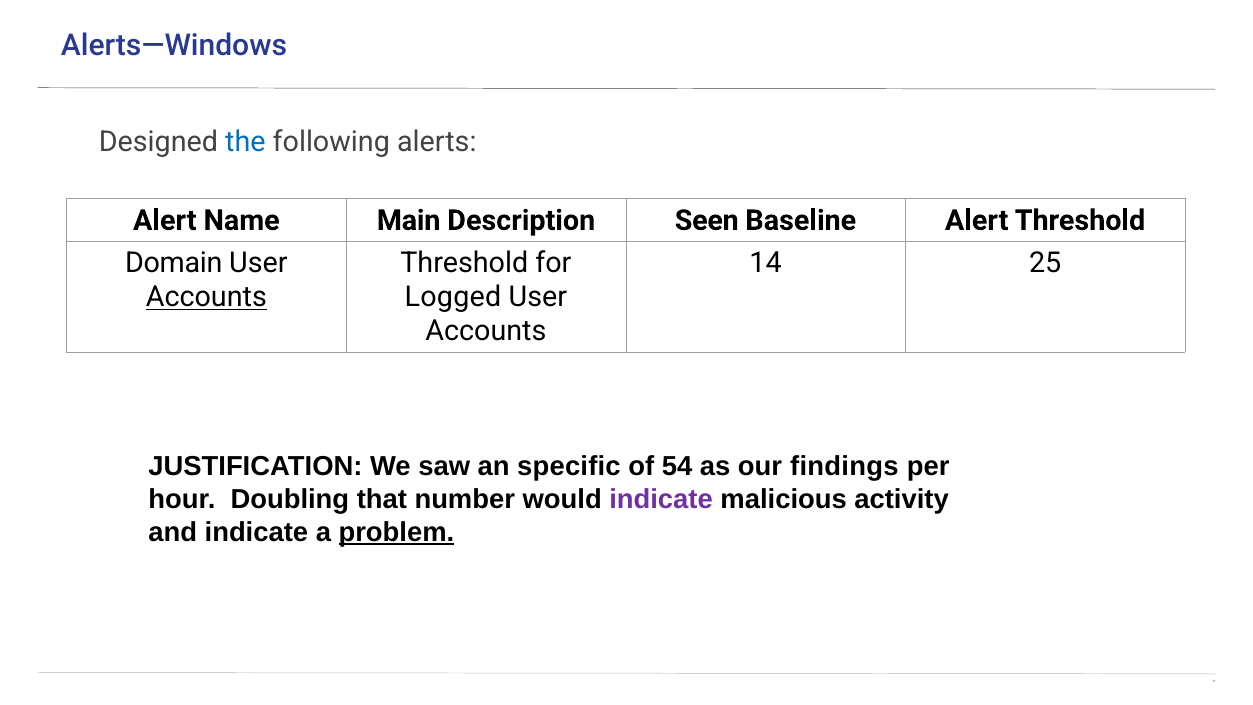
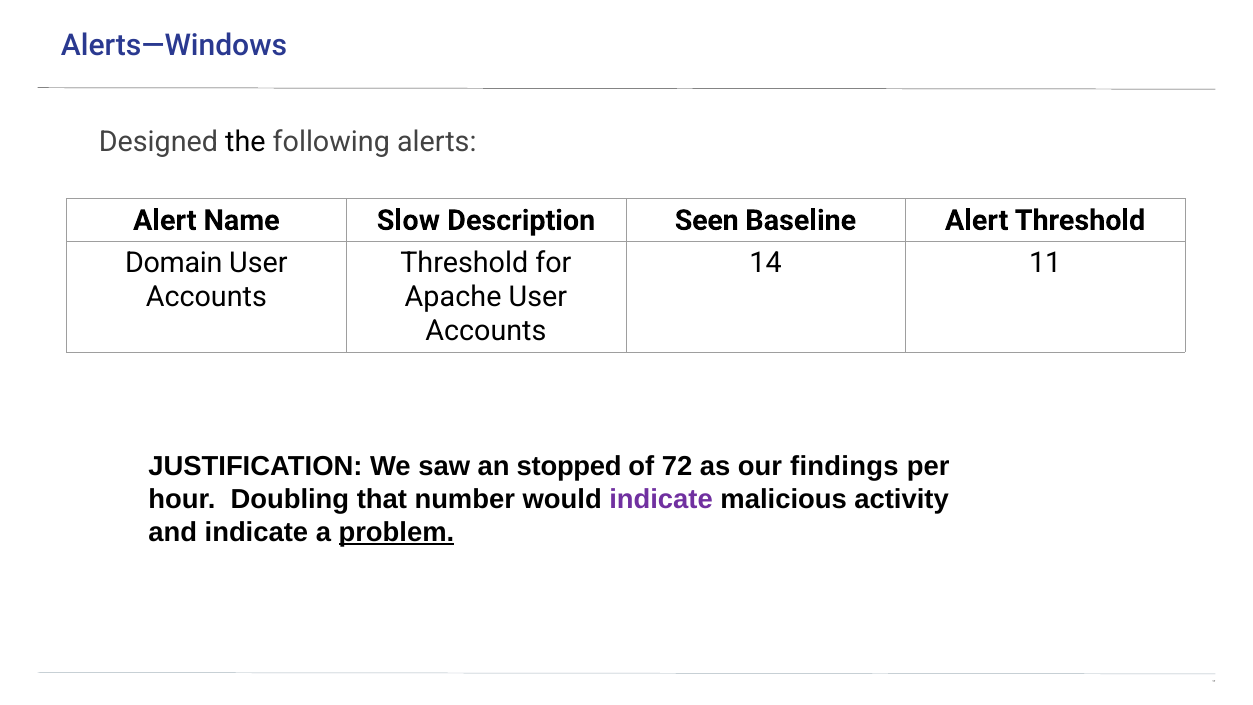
the colour: blue -> black
Main: Main -> Slow
25: 25 -> 11
Accounts at (206, 297) underline: present -> none
Logged: Logged -> Apache
specific: specific -> stopped
54: 54 -> 72
